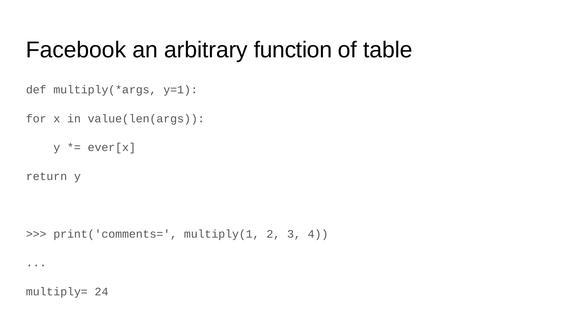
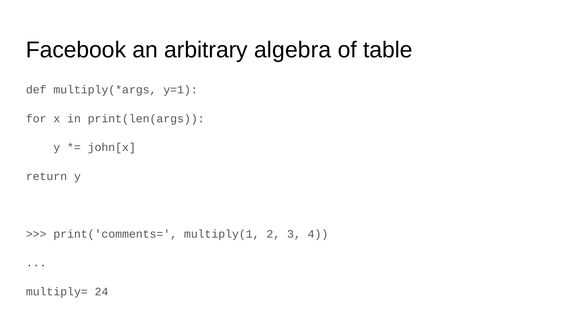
function: function -> algebra
value(len(args: value(len(args -> print(len(args
ever[x: ever[x -> john[x
